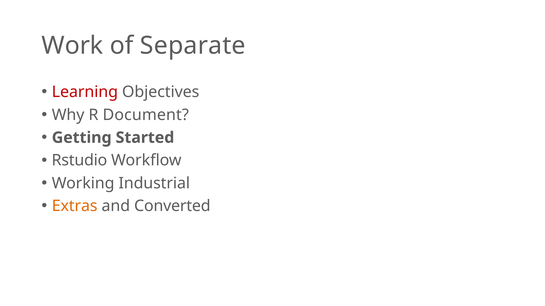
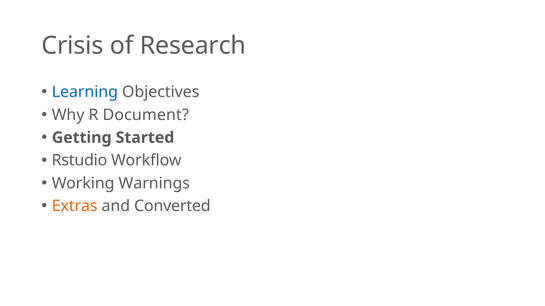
Work: Work -> Crisis
Separate: Separate -> Research
Learning colour: red -> blue
Industrial: Industrial -> Warnings
